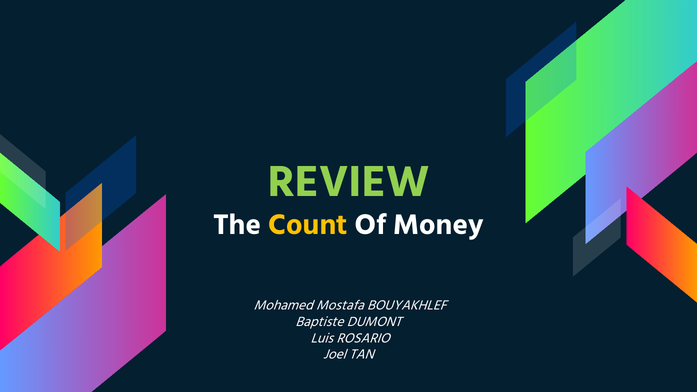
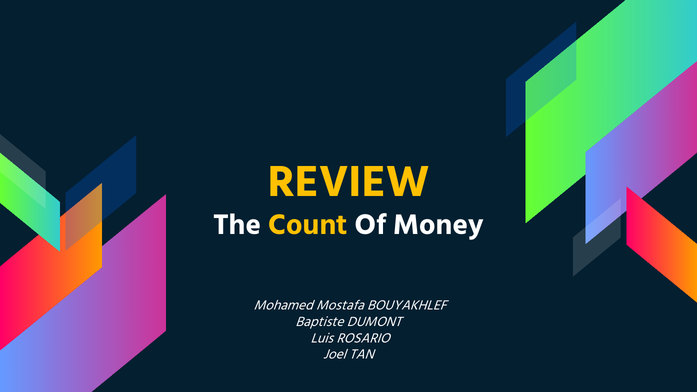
REVIEW colour: light green -> yellow
